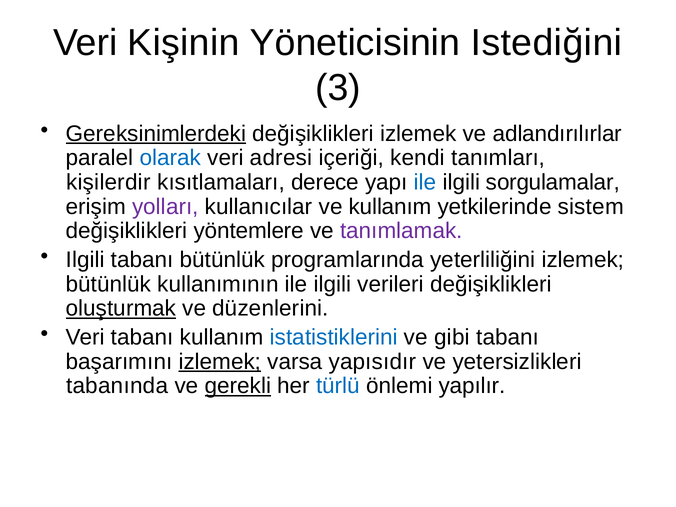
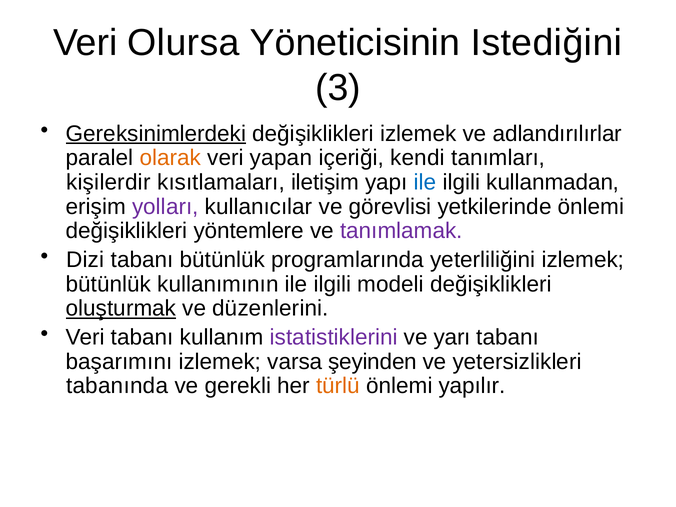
Kişinin: Kişinin -> Olursa
olarak colour: blue -> orange
adresi: adresi -> yapan
derece: derece -> iletişim
sorgulamalar: sorgulamalar -> kullanmadan
ve kullanım: kullanım -> görevlisi
yetkilerinde sistem: sistem -> önlemi
Ilgili at (85, 260): Ilgili -> Dizi
verileri: verileri -> modeli
istatistiklerini colour: blue -> purple
gibi: gibi -> yarı
izlemek at (220, 362) underline: present -> none
yapısıdır: yapısıdır -> şeyinden
gerekli underline: present -> none
türlü colour: blue -> orange
